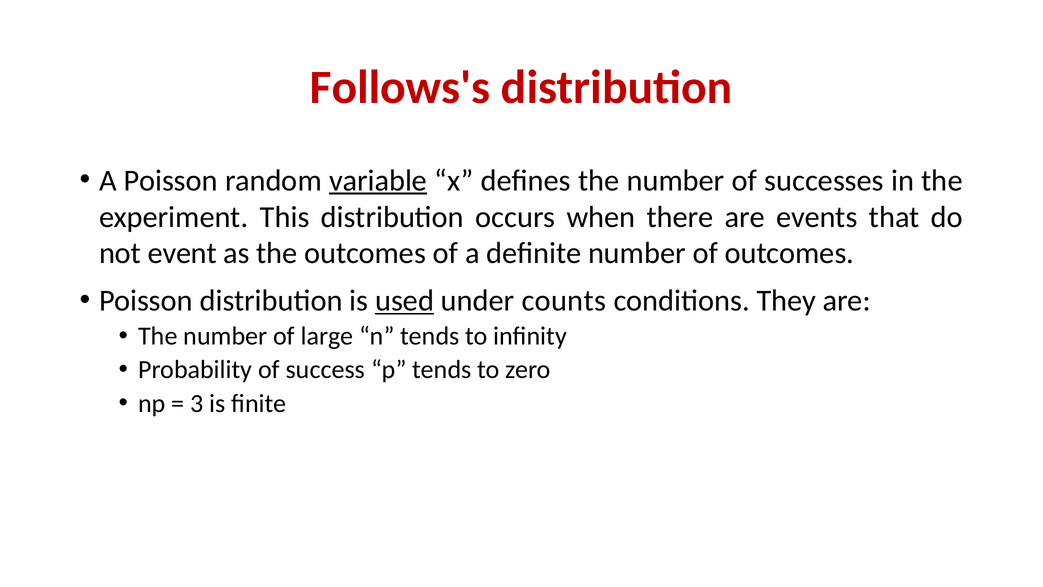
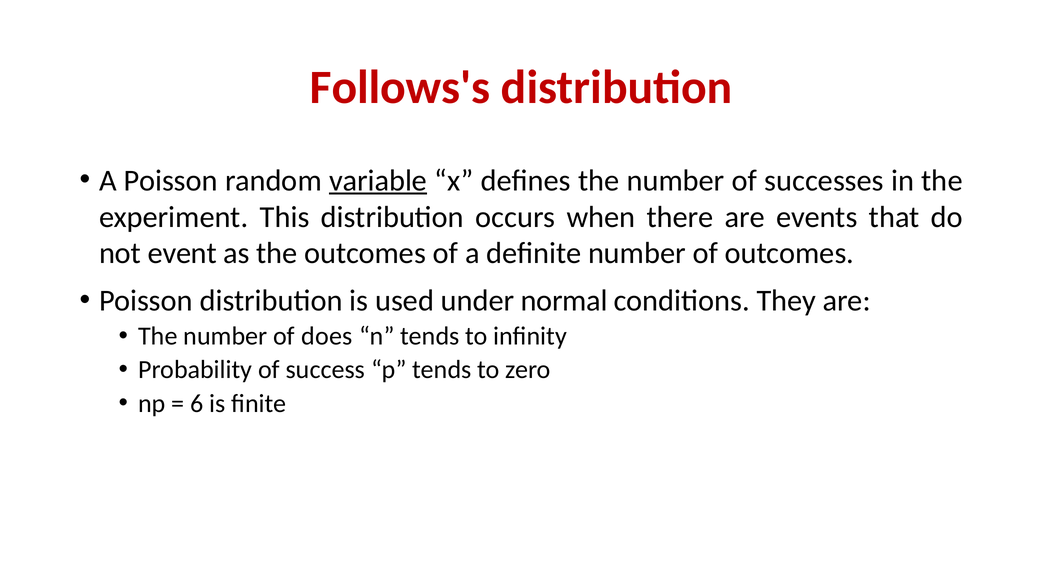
used underline: present -> none
counts: counts -> normal
large: large -> does
3: 3 -> 6
